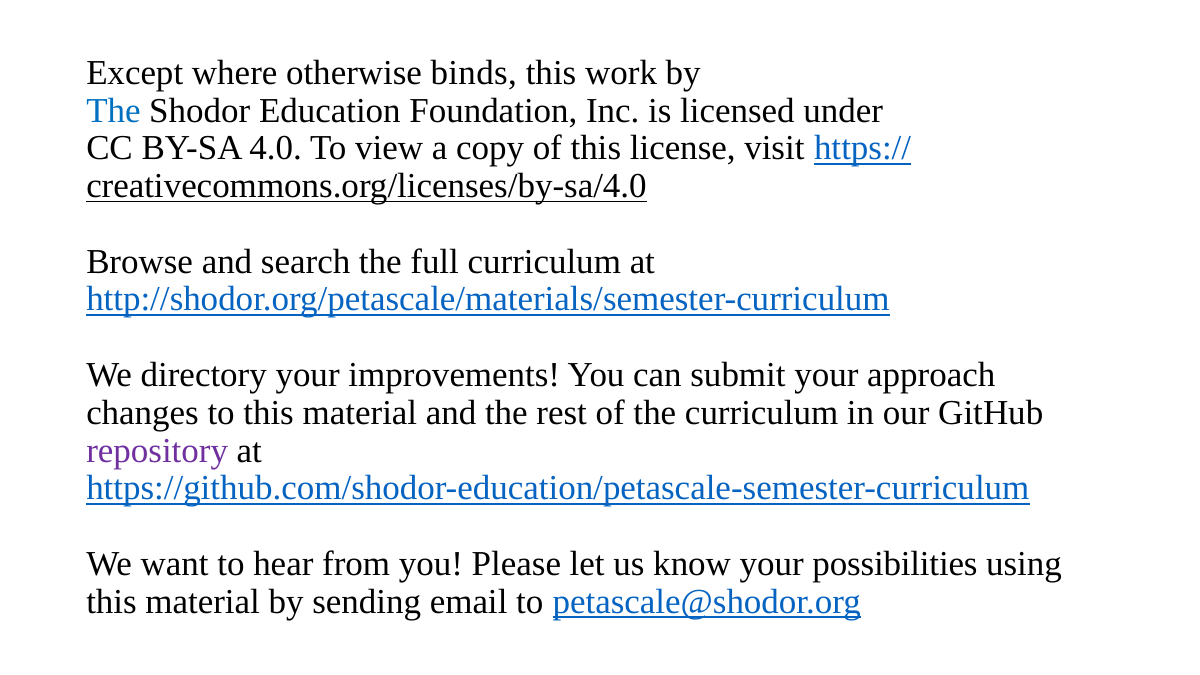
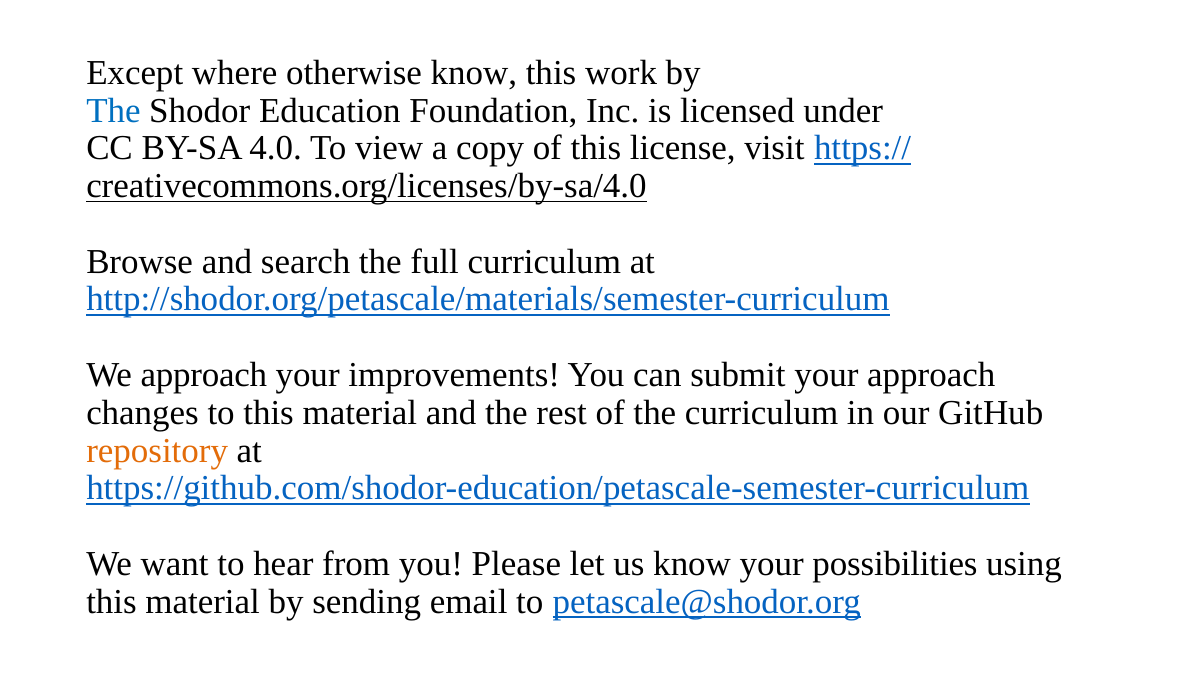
otherwise binds: binds -> know
We directory: directory -> approach
repository colour: purple -> orange
